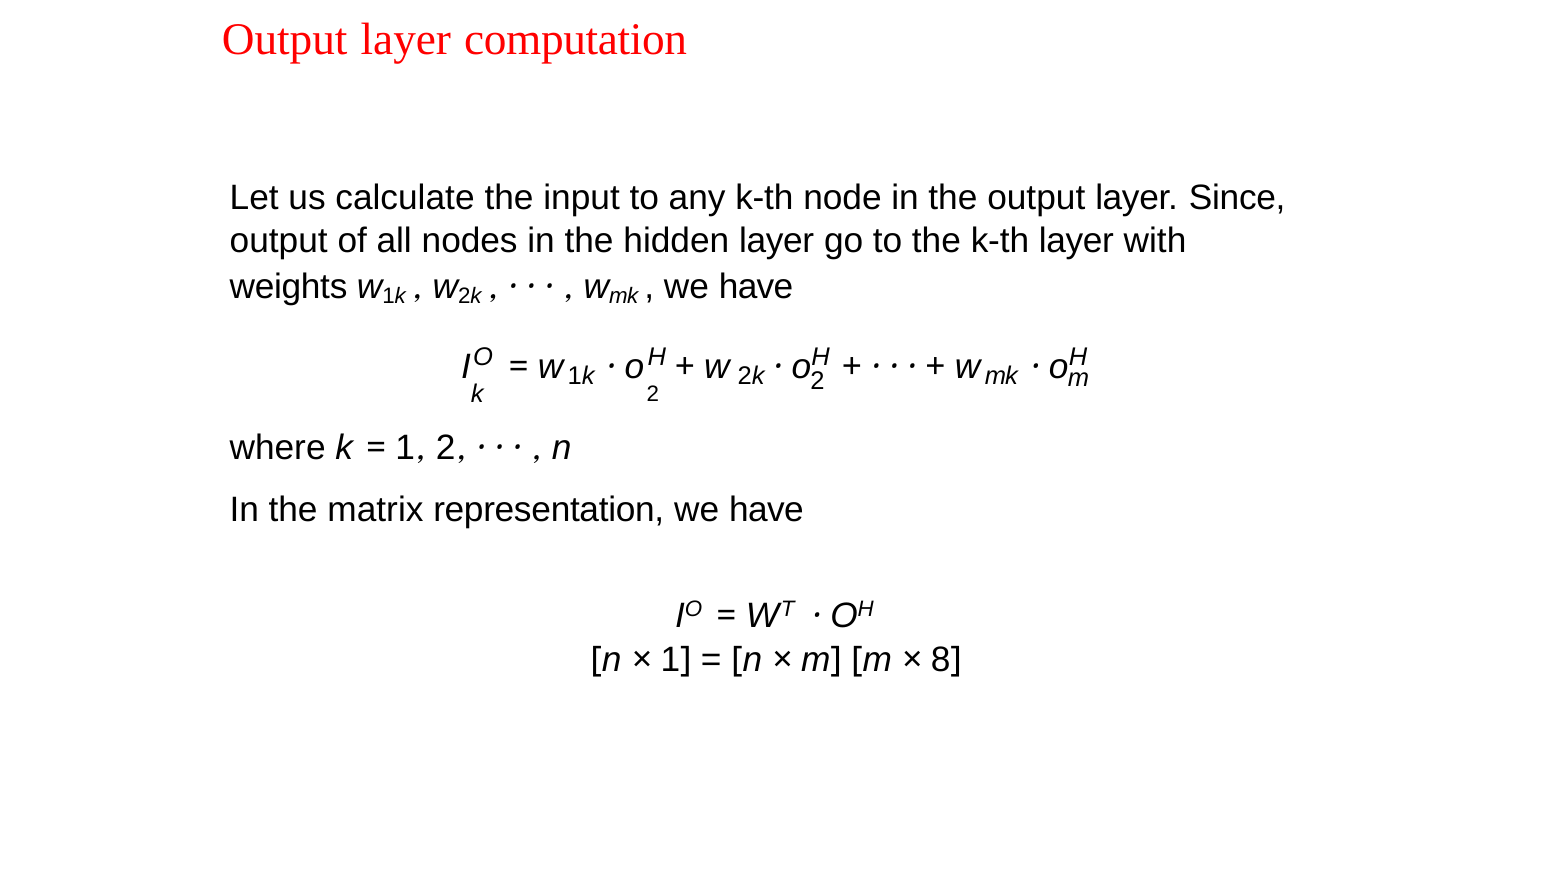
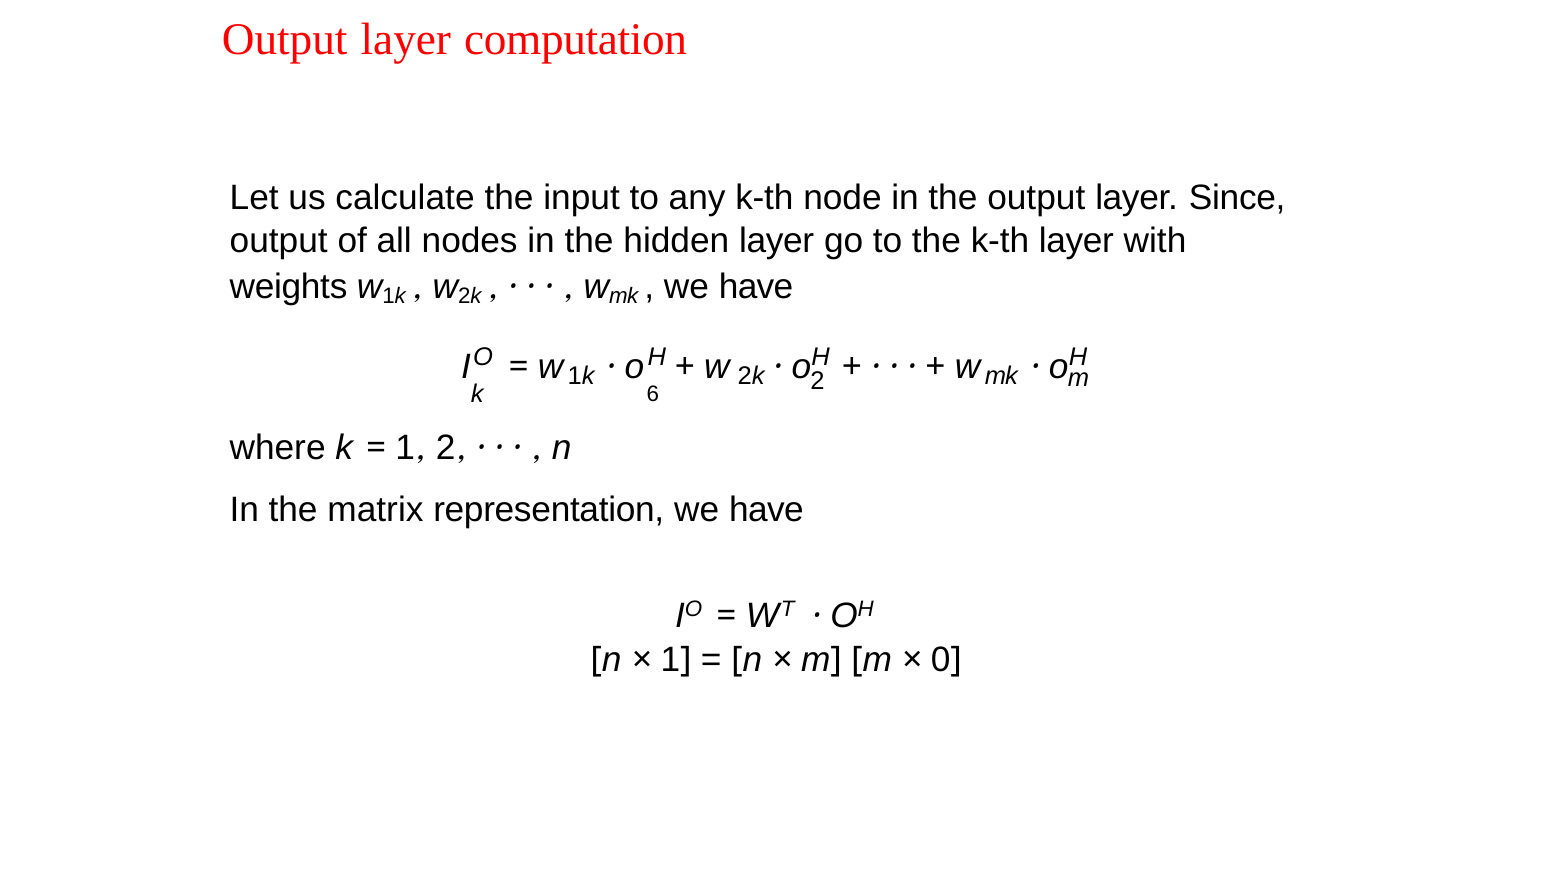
k 2: 2 -> 6
8: 8 -> 0
